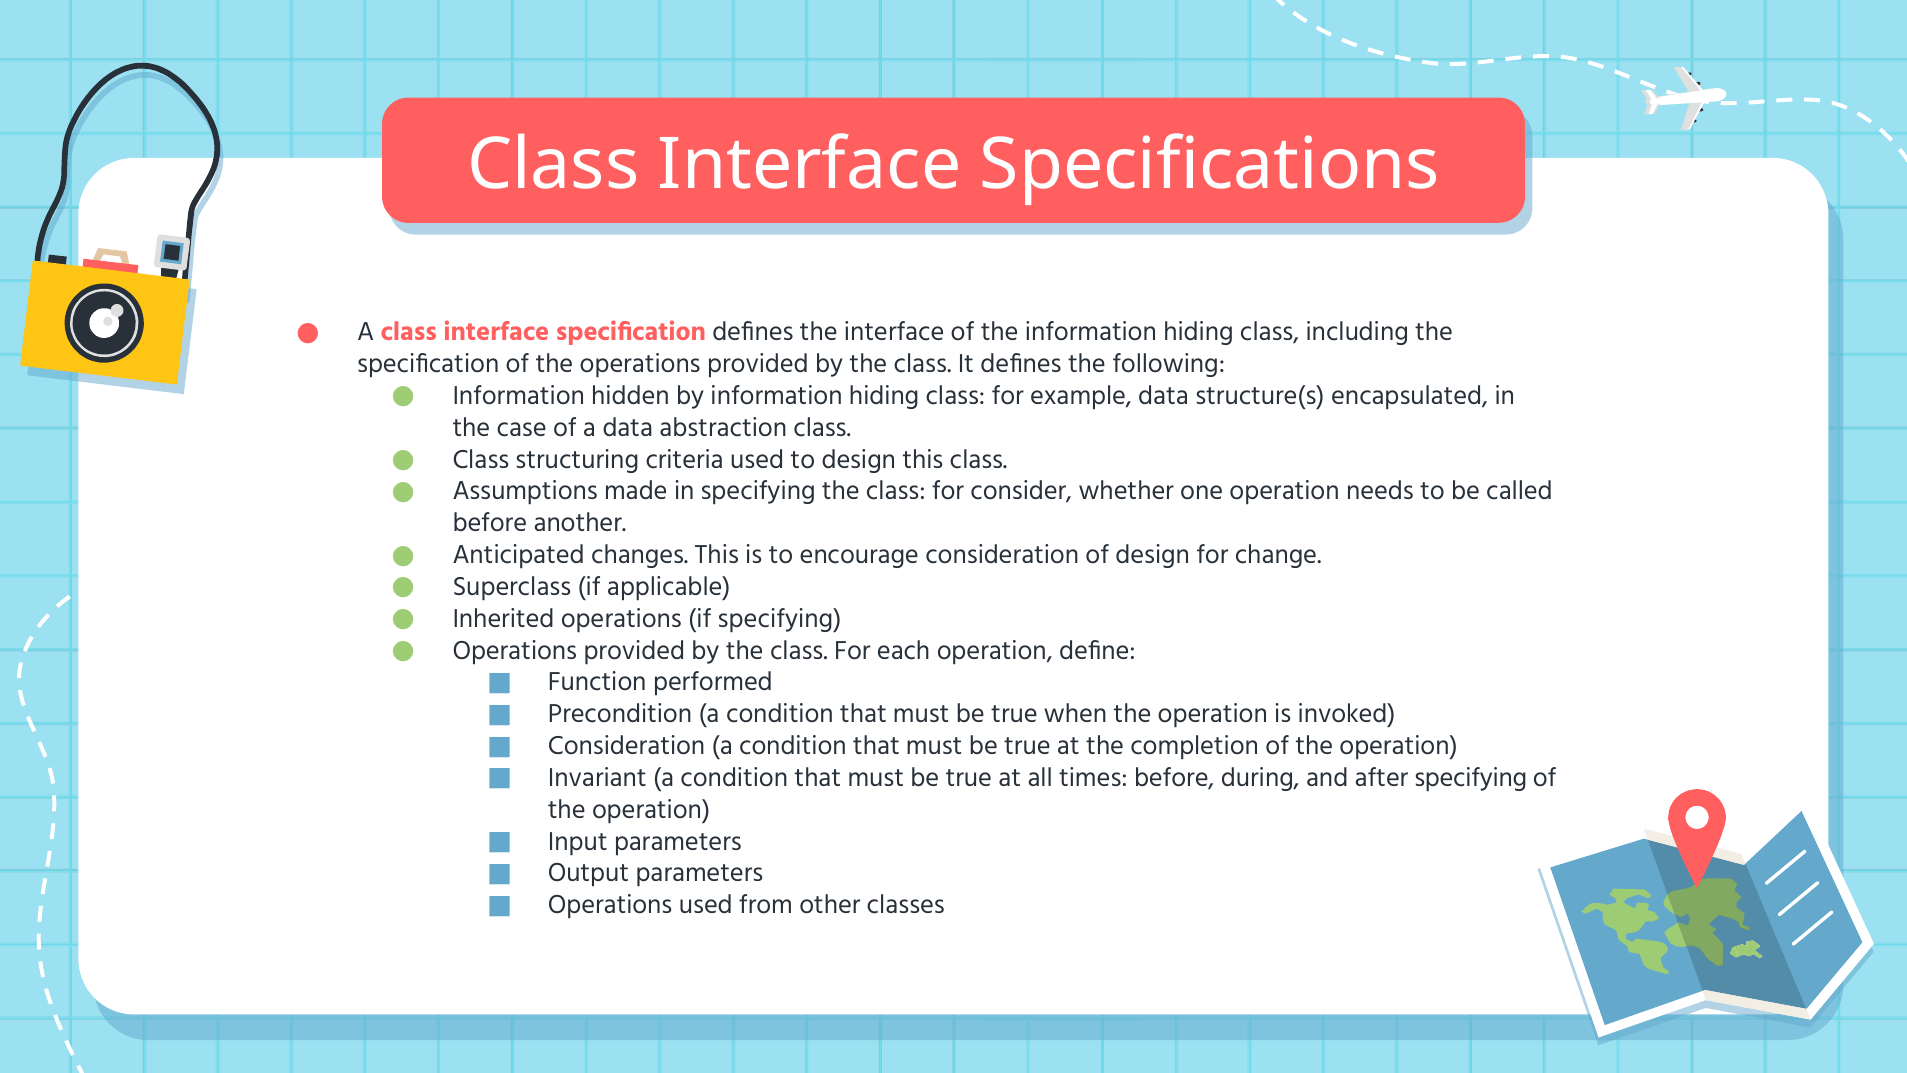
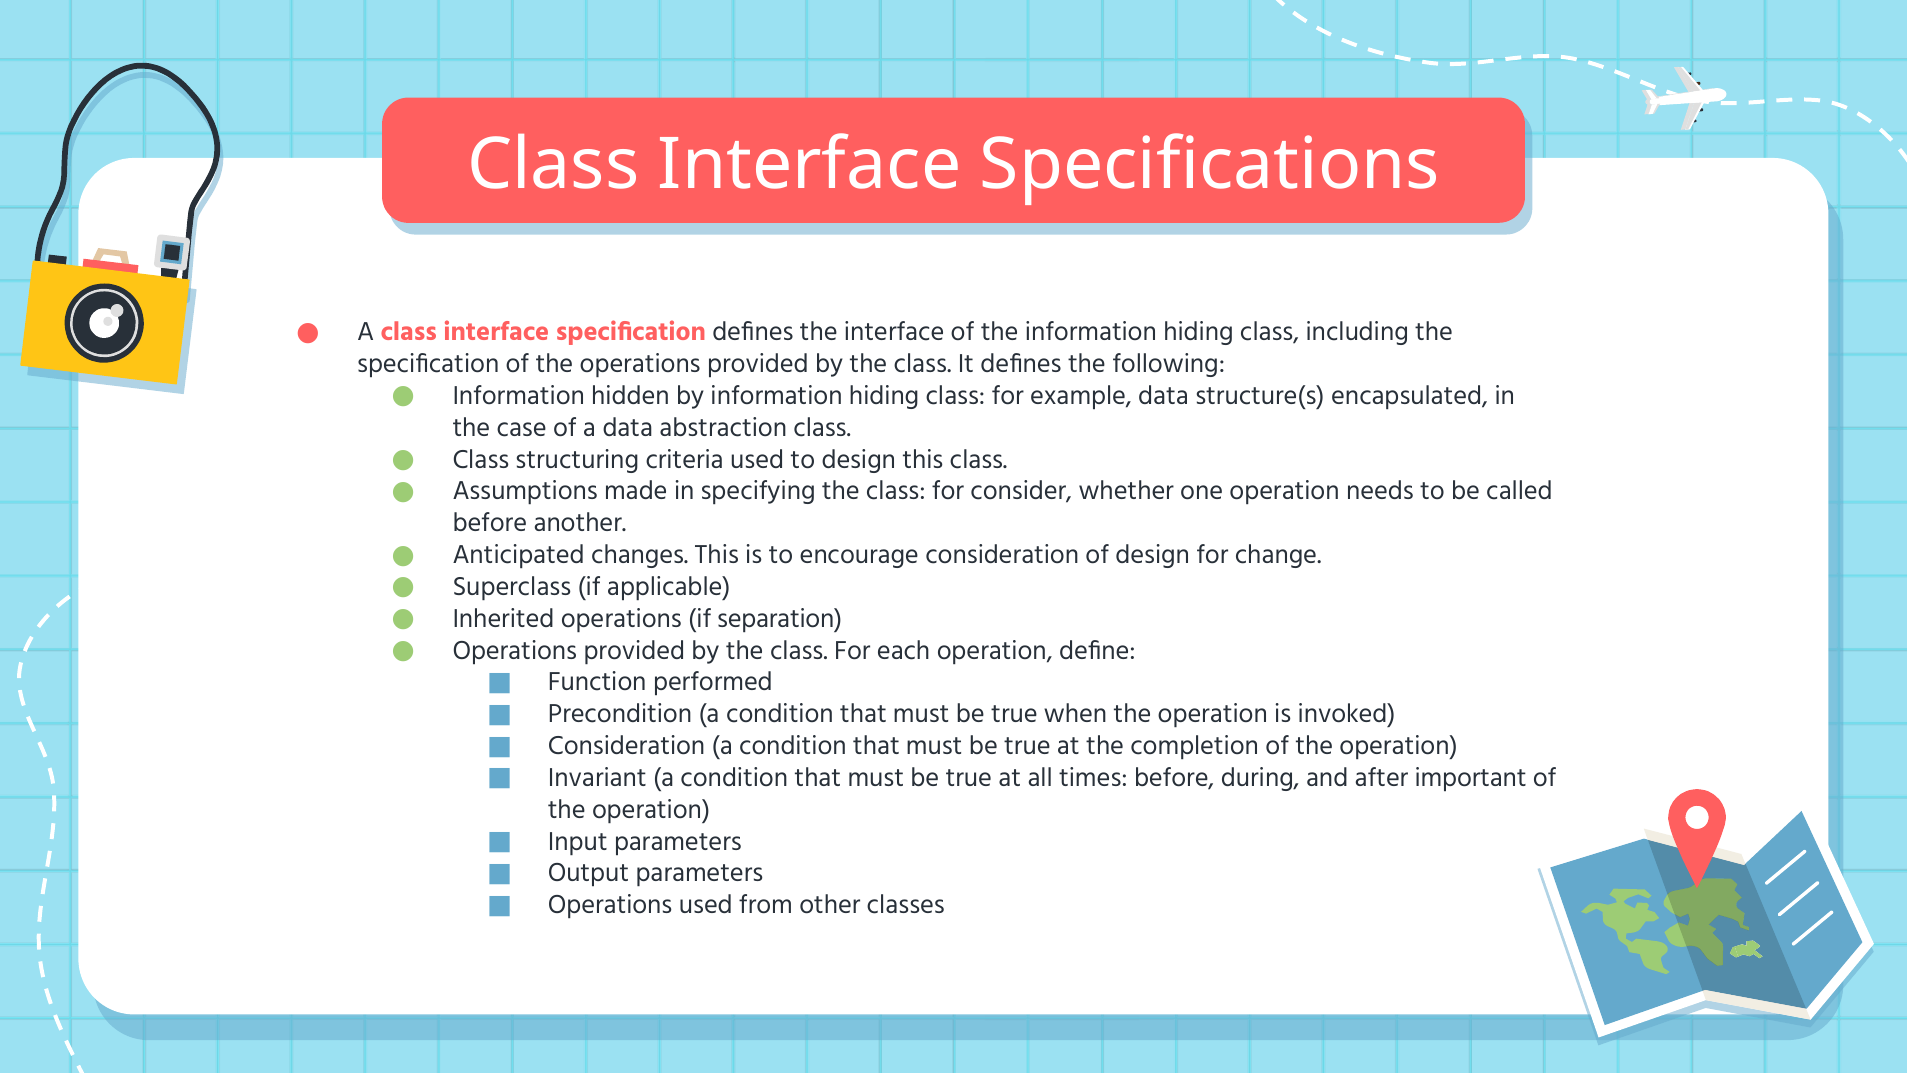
if specifying: specifying -> separation
after specifying: specifying -> important
